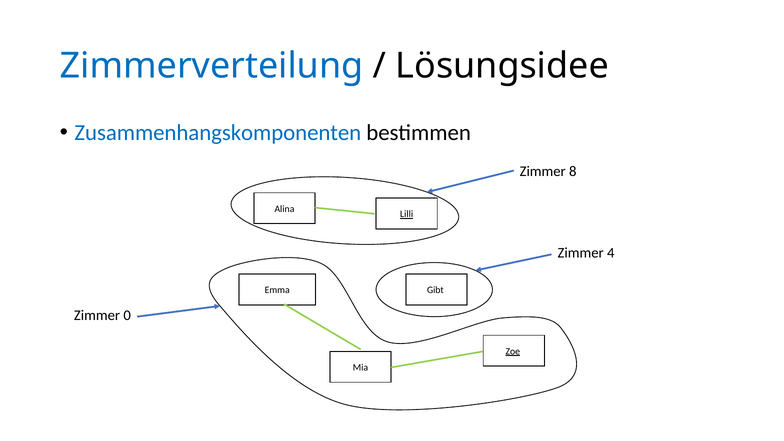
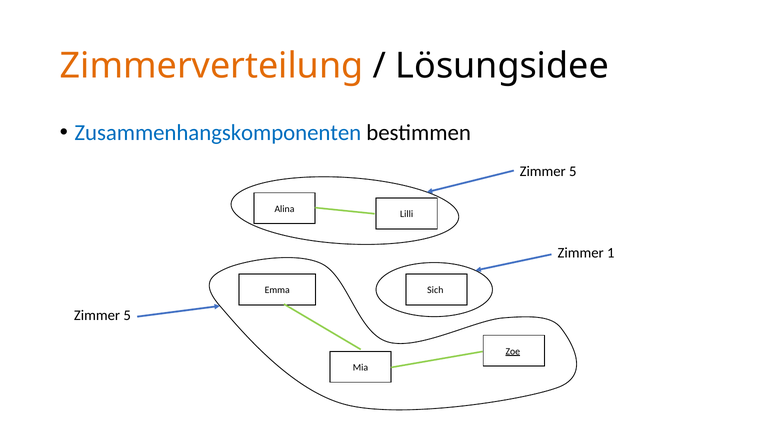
Zimmerverteilung colour: blue -> orange
8 at (573, 171): 8 -> 5
Lilli underline: present -> none
4: 4 -> 1
Gibt: Gibt -> Sich
0 at (127, 316): 0 -> 5
